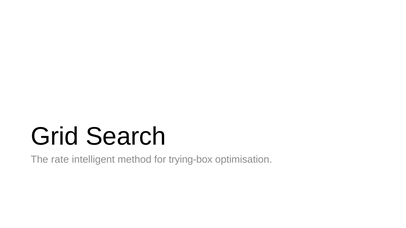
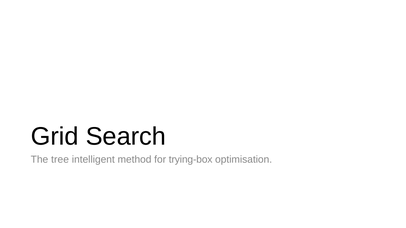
rate: rate -> tree
